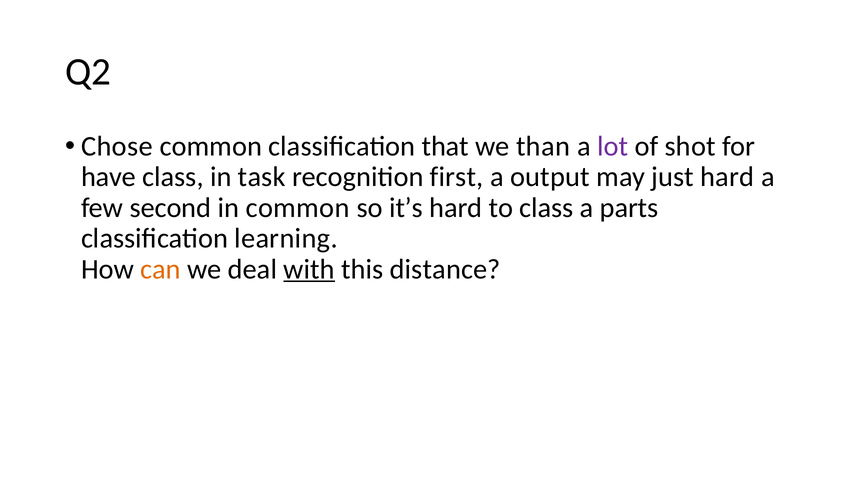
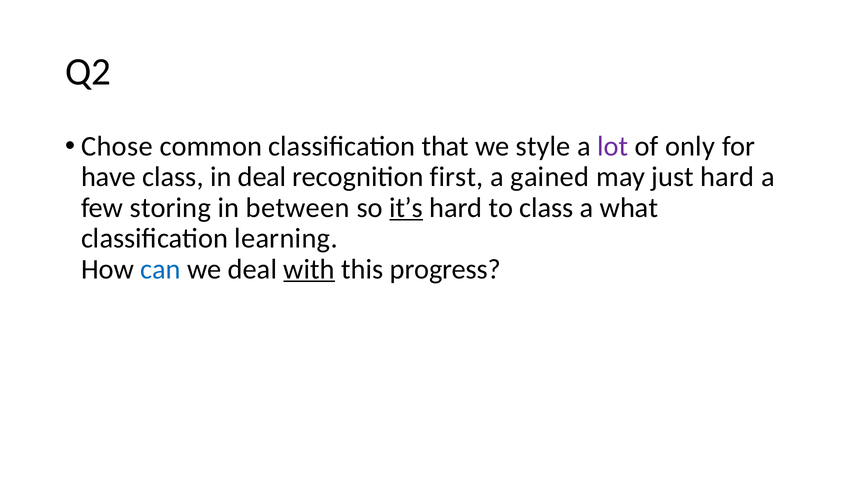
than: than -> style
shot: shot -> only
in task: task -> deal
output: output -> gained
second: second -> storing
in common: common -> between
it’s underline: none -> present
parts: parts -> what
can colour: orange -> blue
distance: distance -> progress
